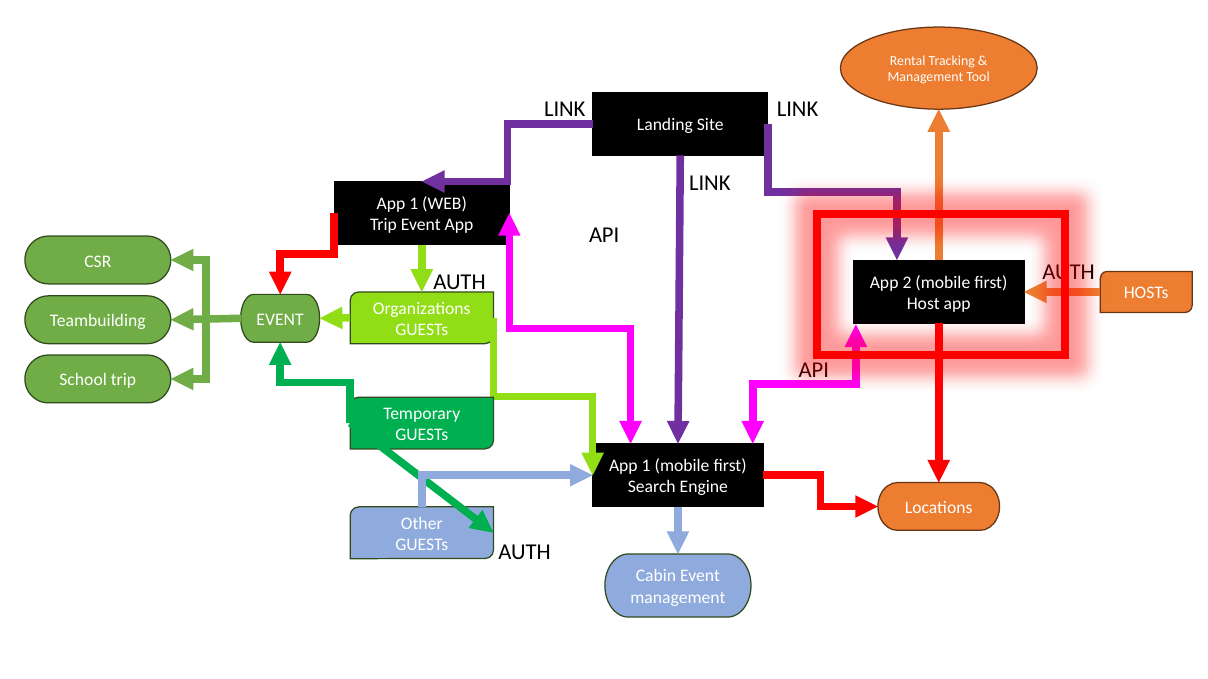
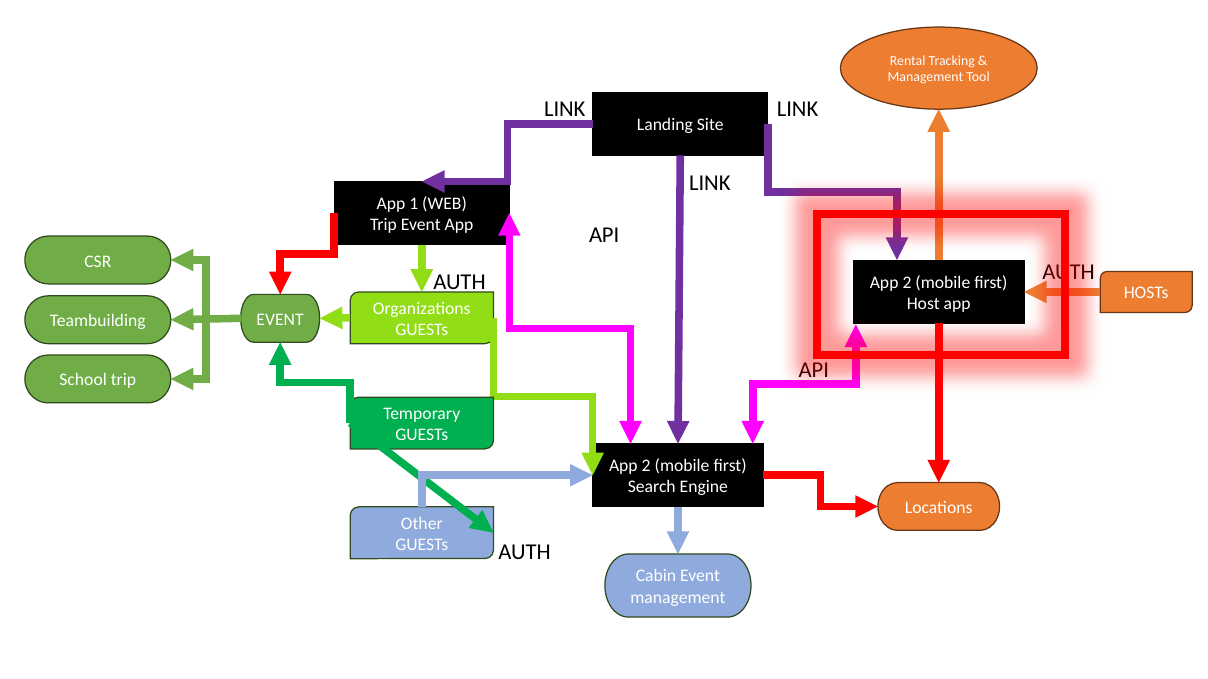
1 at (646, 466): 1 -> 2
